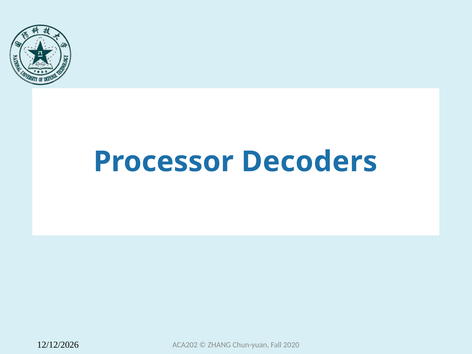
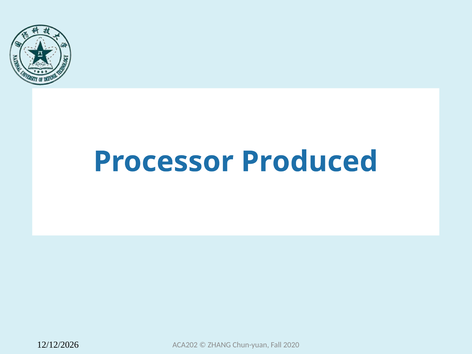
Decoders: Decoders -> Produced
